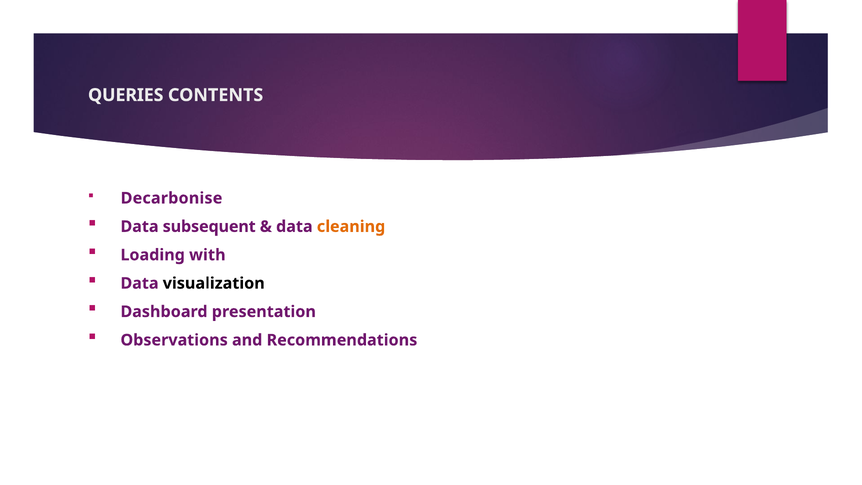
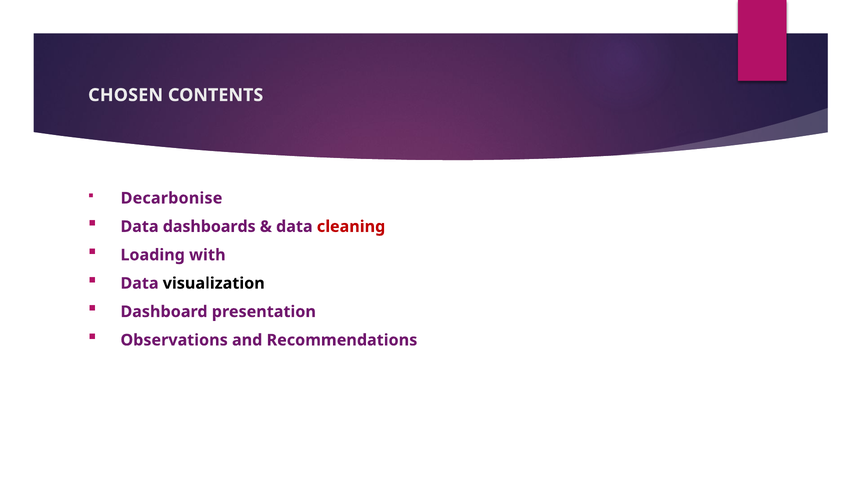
QUERIES: QUERIES -> CHOSEN
subsequent: subsequent -> dashboards
cleaning colour: orange -> red
